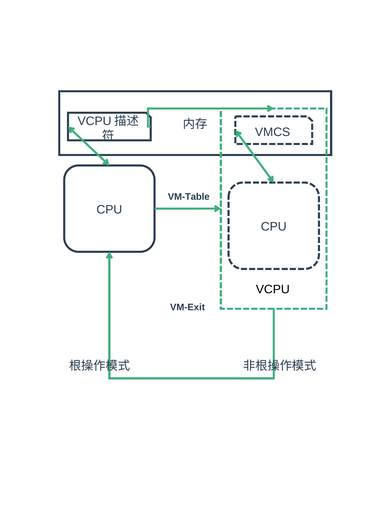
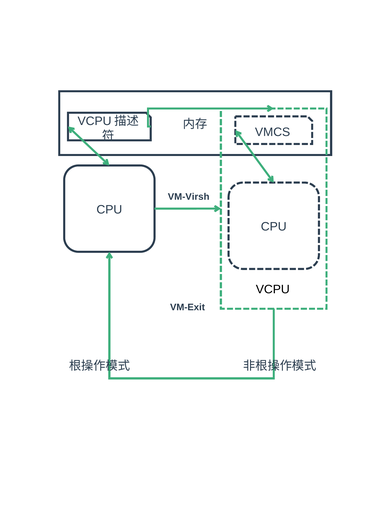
VM-Table: VM-Table -> VM-Virsh
